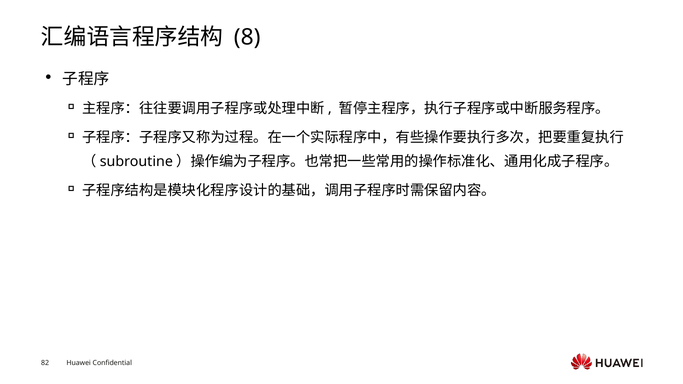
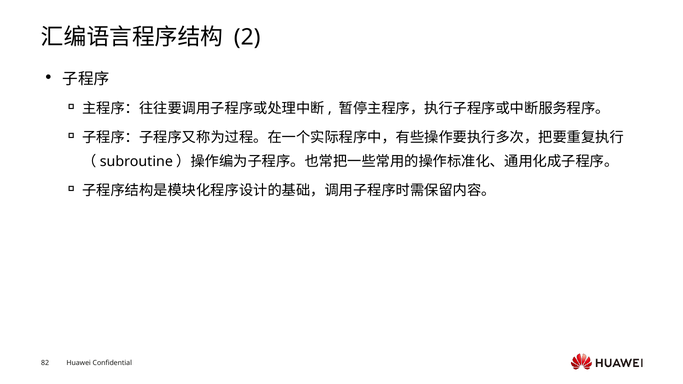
8: 8 -> 2
